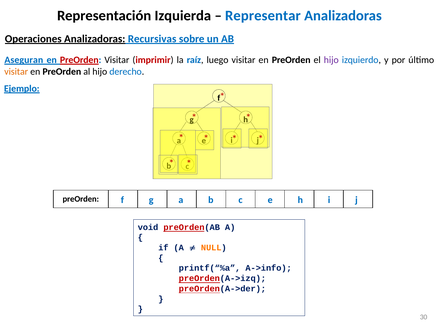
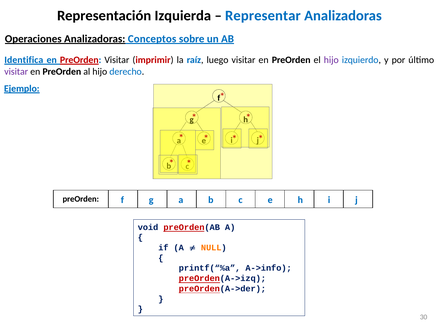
Recursivas: Recursivas -> Conceptos
Aseguran: Aseguran -> Identifica
visitar at (16, 72) colour: orange -> purple
